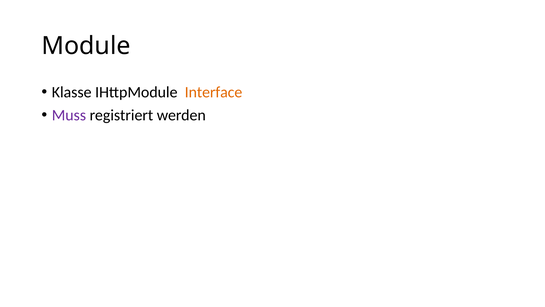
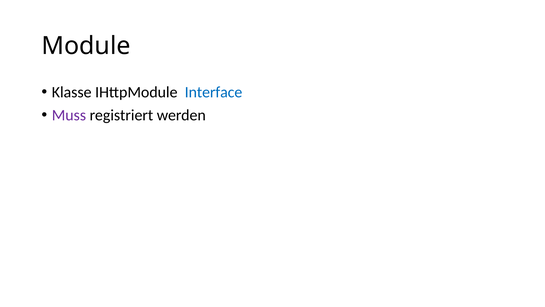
Interface colour: orange -> blue
